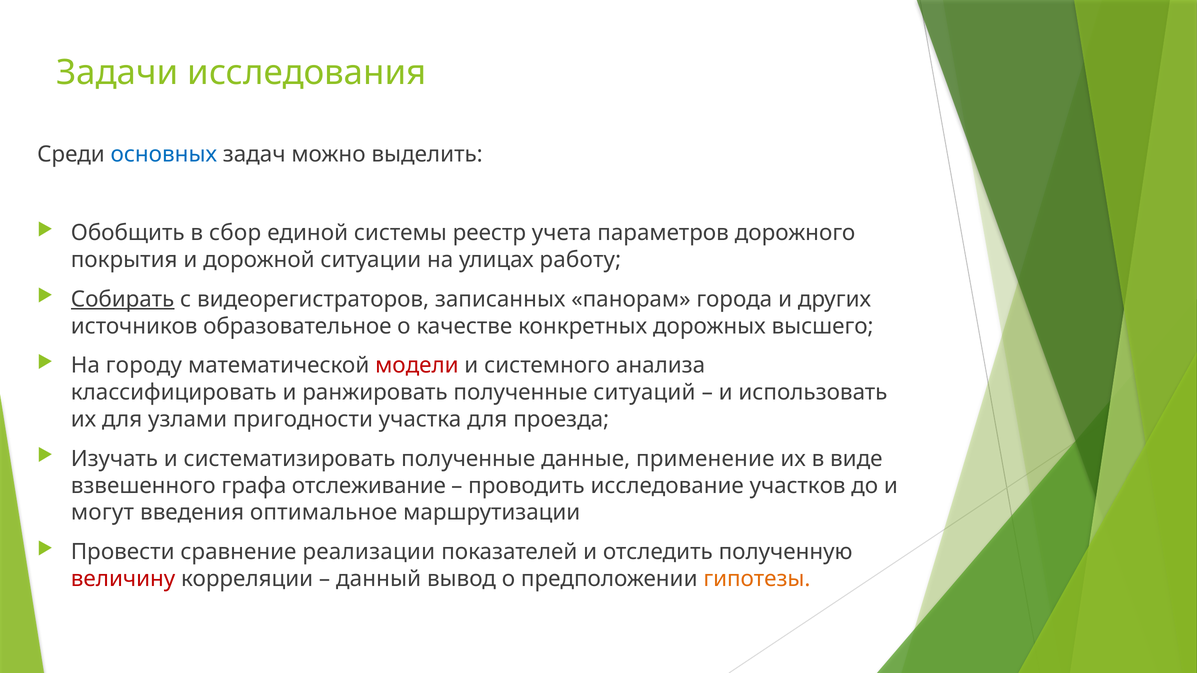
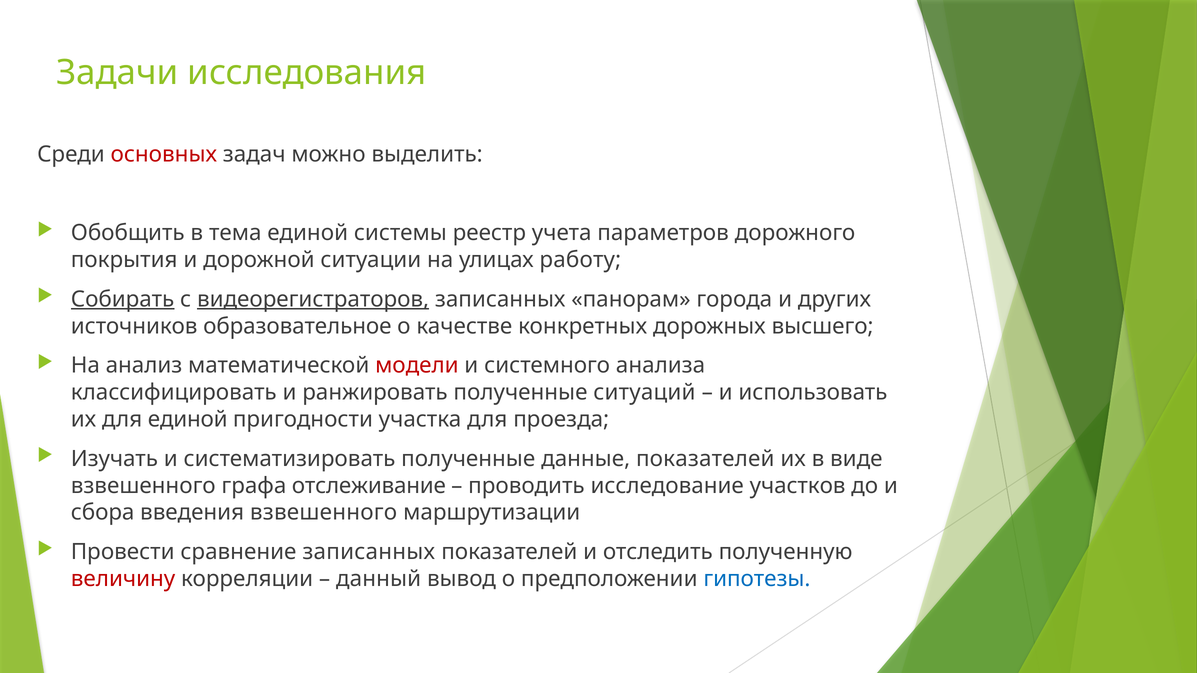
основных colour: blue -> red
сбор: сбор -> тема
видеорегистраторов underline: none -> present
городу: городу -> анализ
для узлами: узлами -> единой
данные применение: применение -> показателей
могут: могут -> сбора
введения оптимальное: оптимальное -> взвешенного
сравнение реализации: реализации -> записанных
гипотезы colour: orange -> blue
